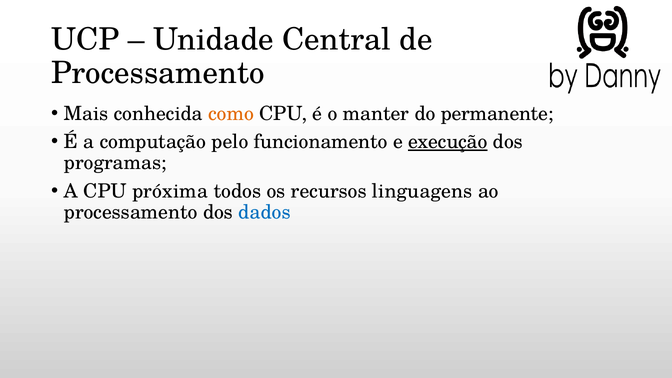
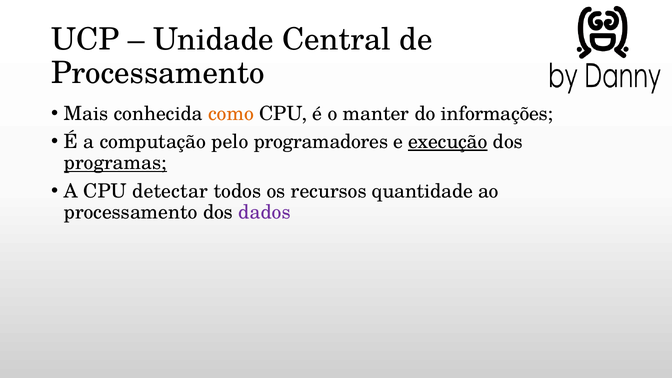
permanente: permanente -> informações
funcionamento: funcionamento -> programadores
programas underline: none -> present
próxima: próxima -> detectar
linguagens: linguagens -> quantidade
dados colour: blue -> purple
